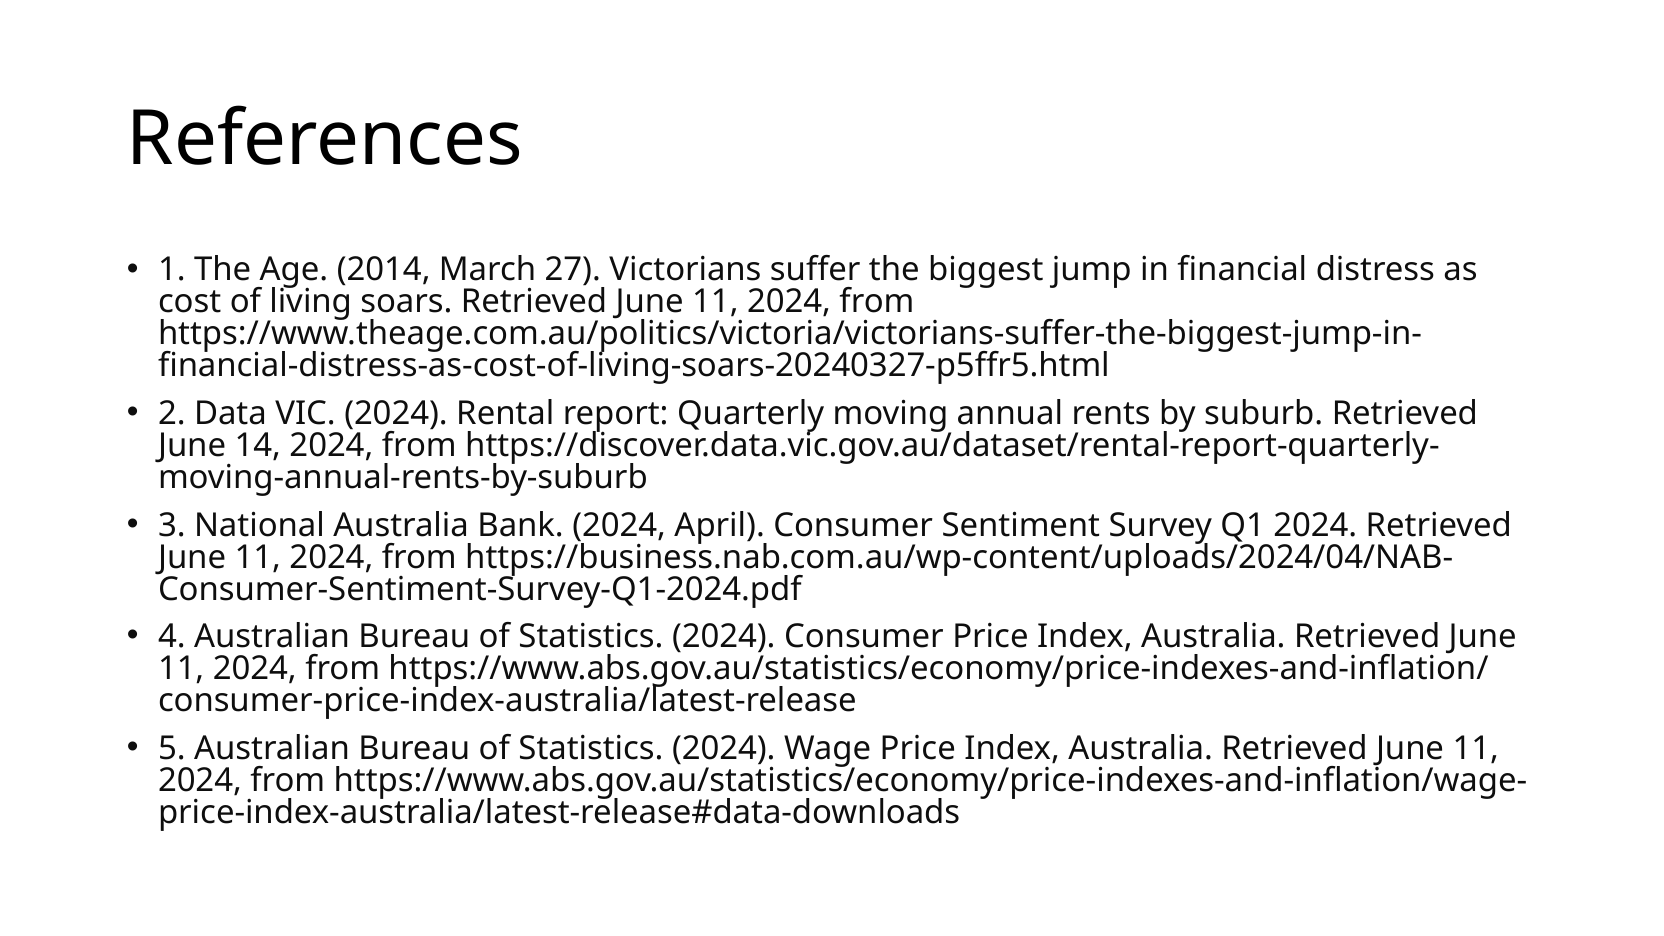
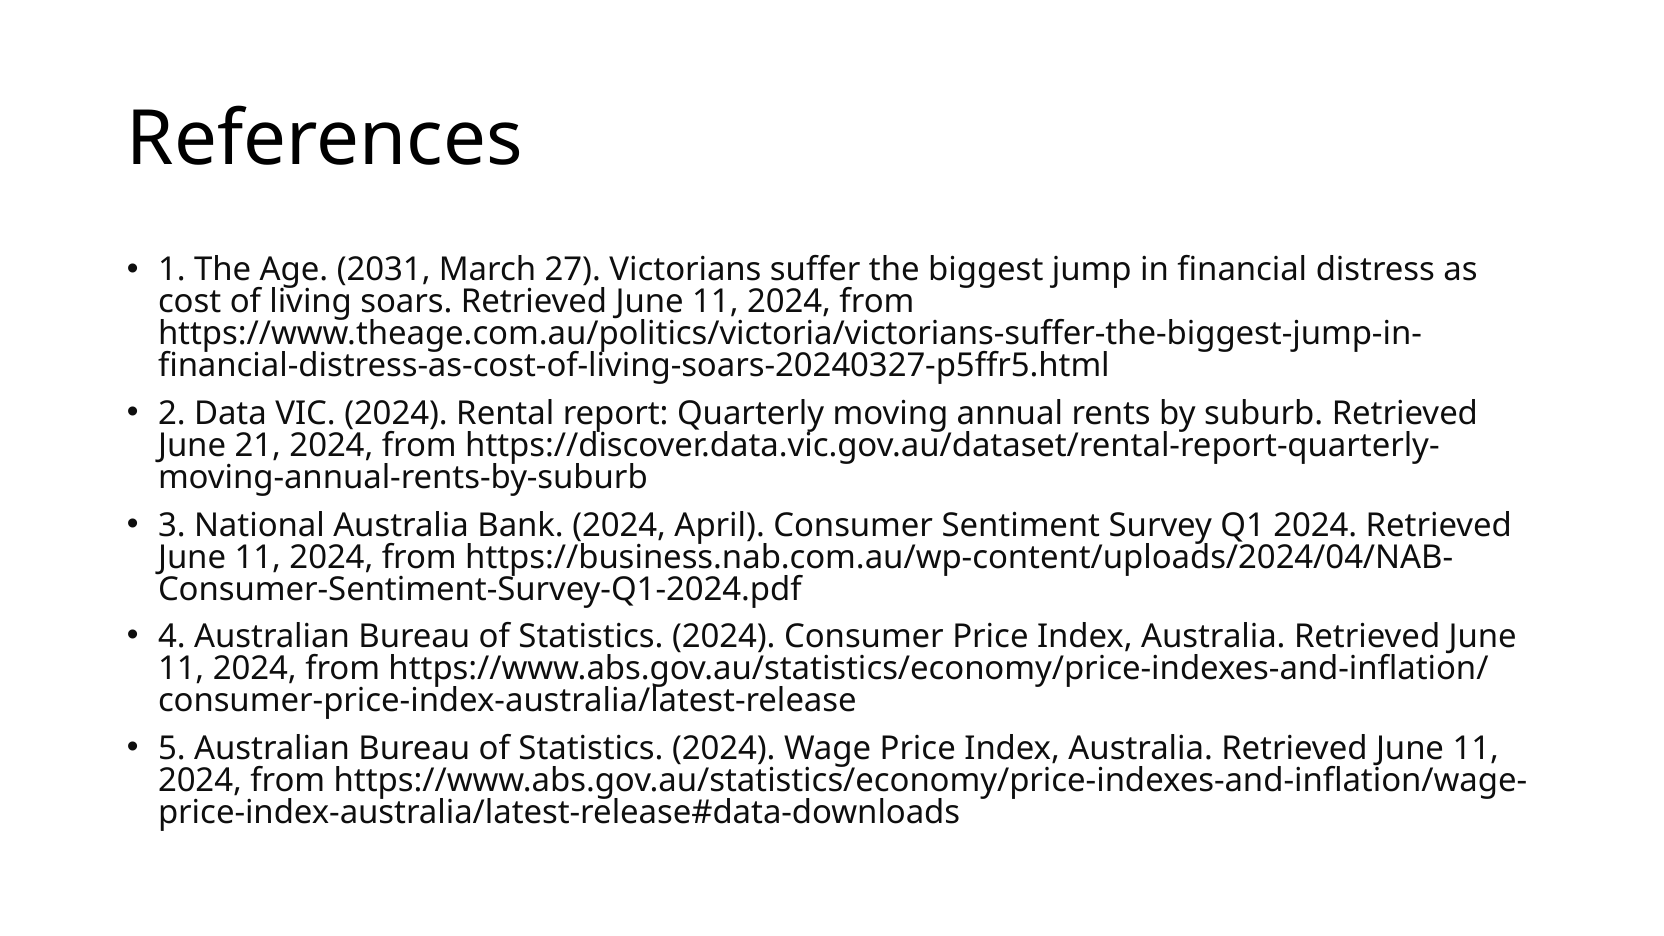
2014: 2014 -> 2031
14: 14 -> 21
